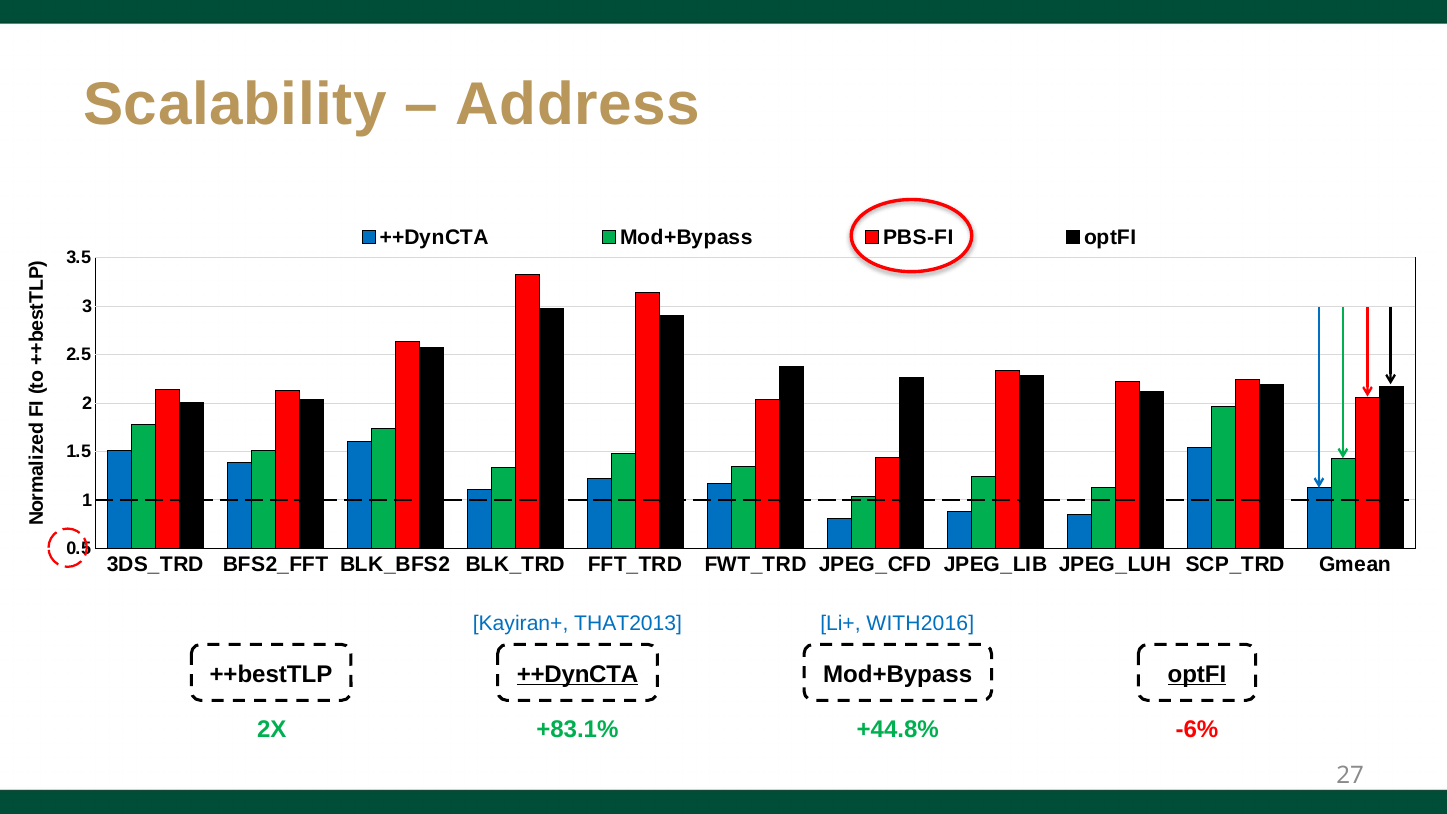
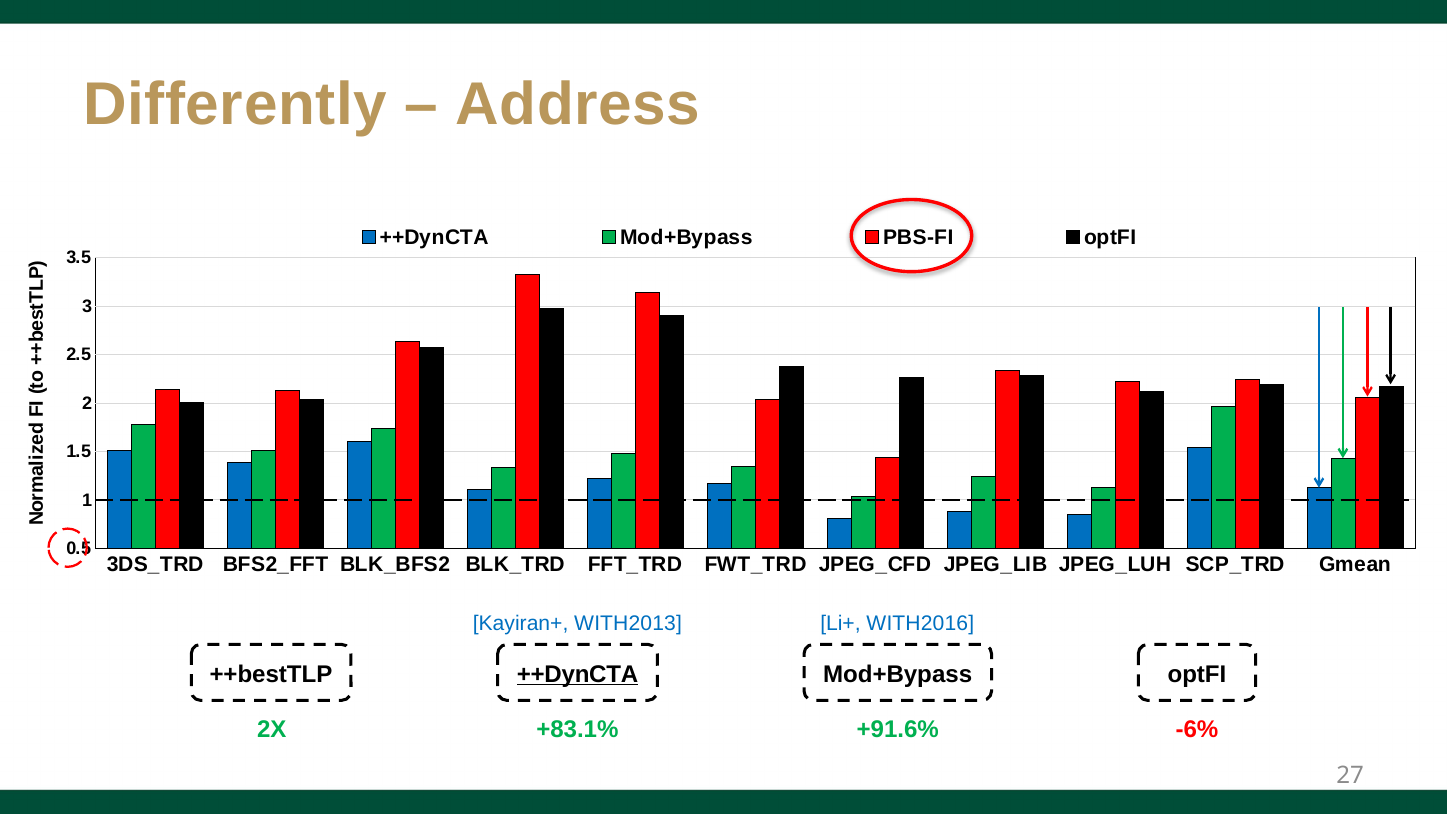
Scalability: Scalability -> Differently
THAT2013: THAT2013 -> WITH2013
optFI at (1197, 674) underline: present -> none
+44.8%: +44.8% -> +91.6%
